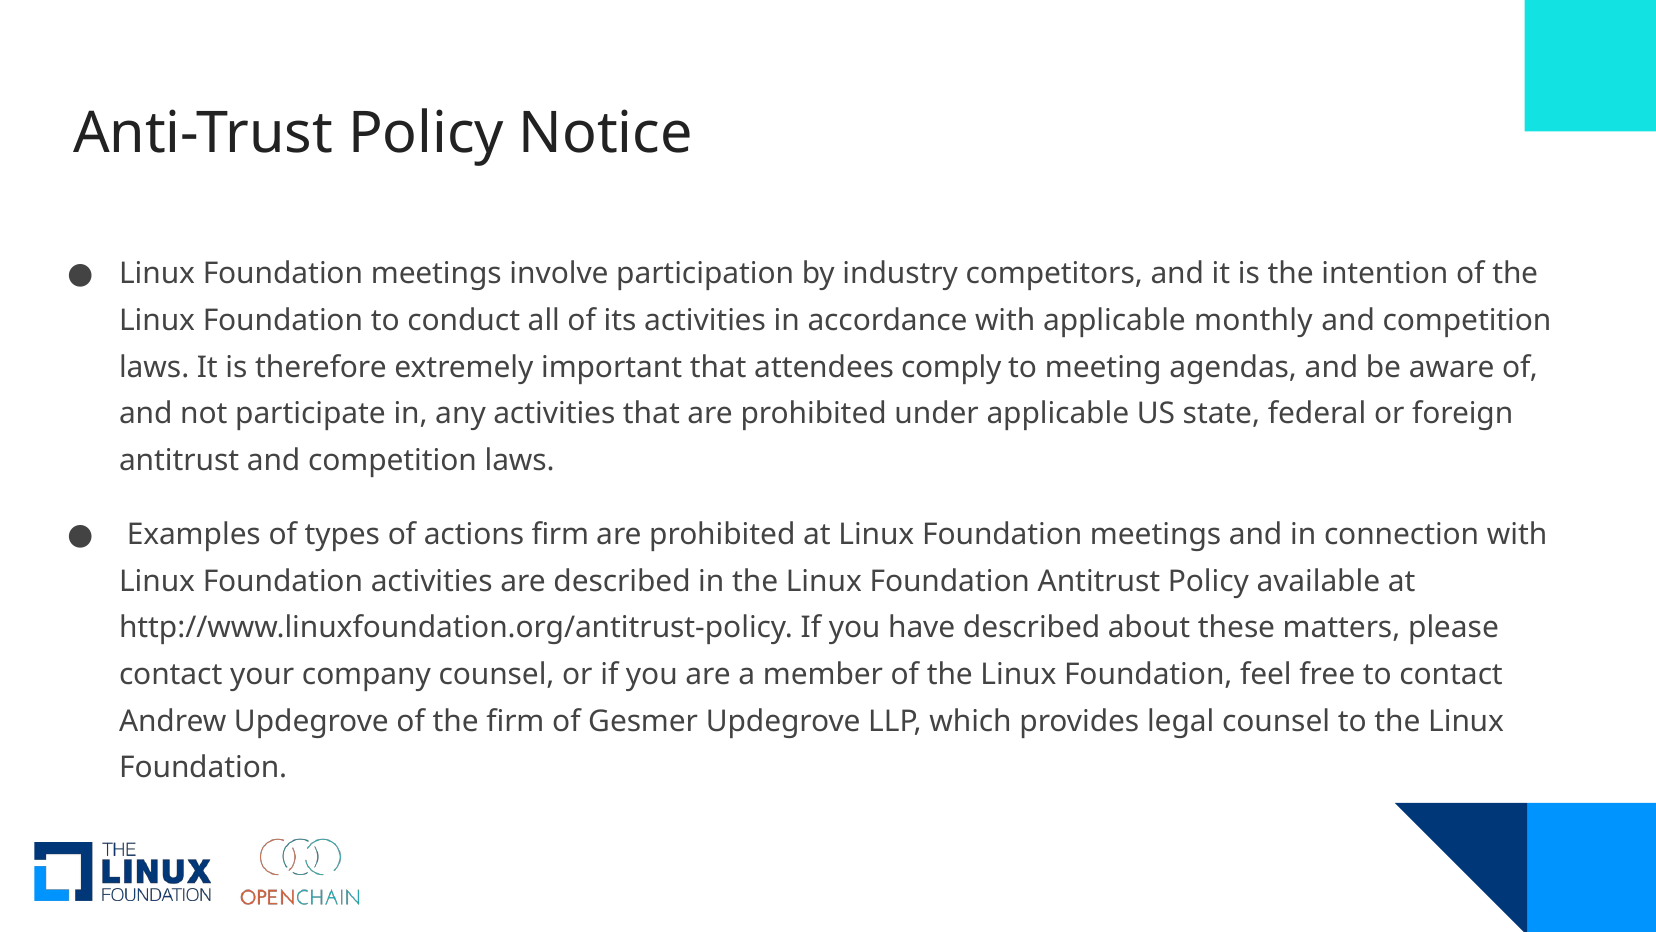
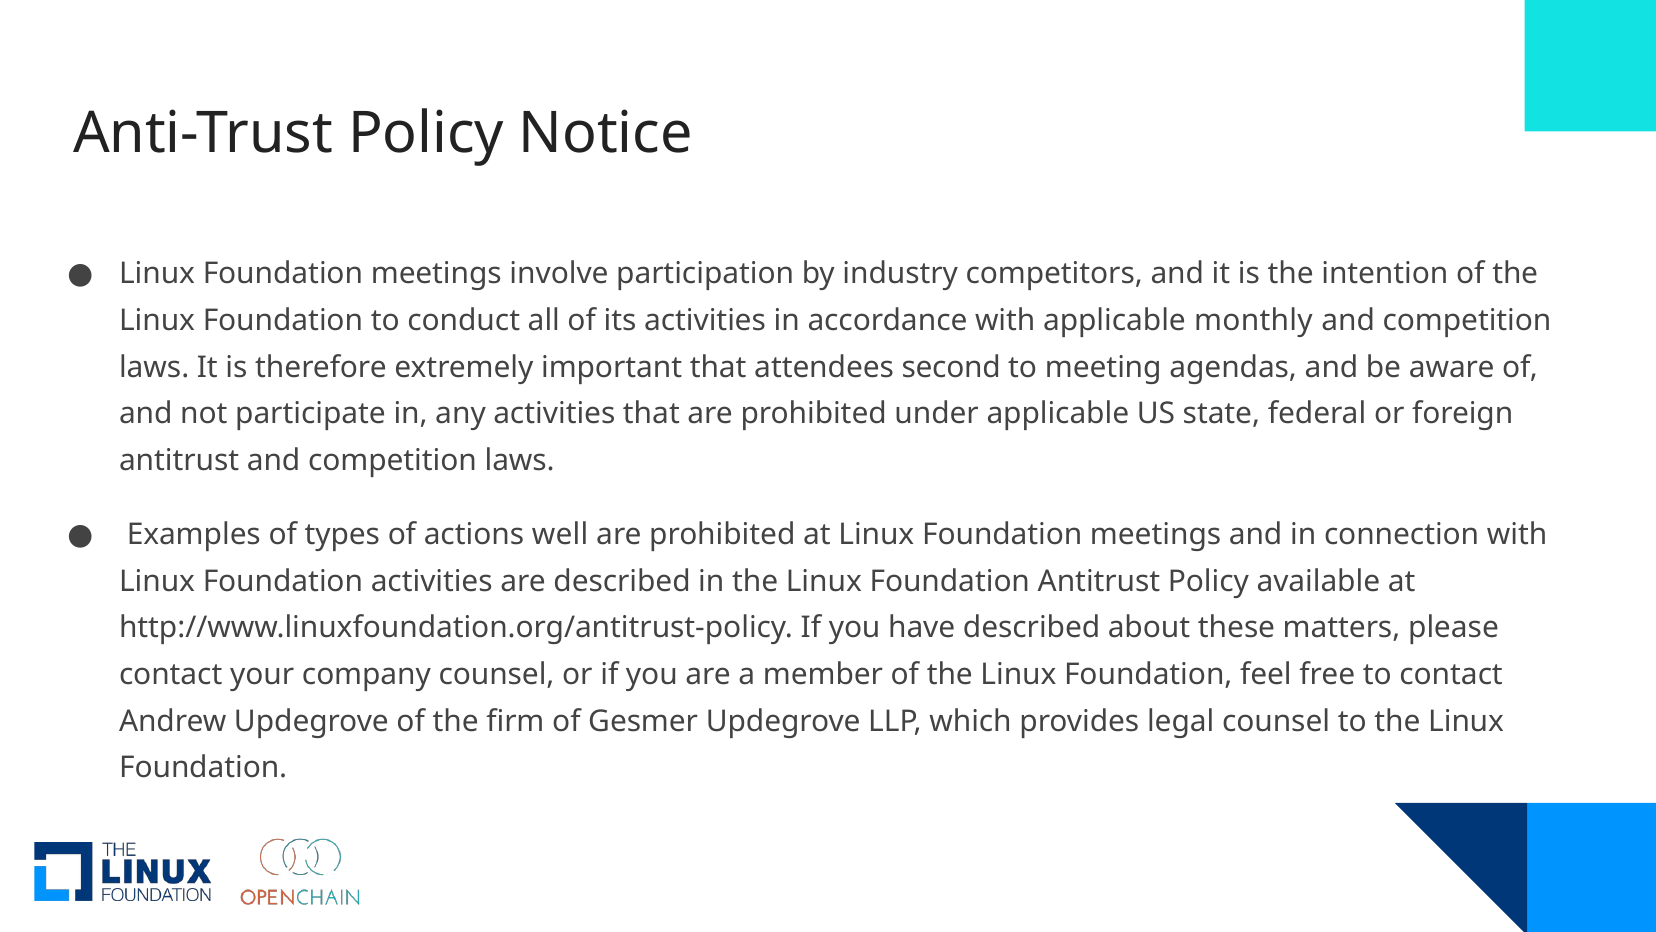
comply: comply -> second
actions firm: firm -> well
